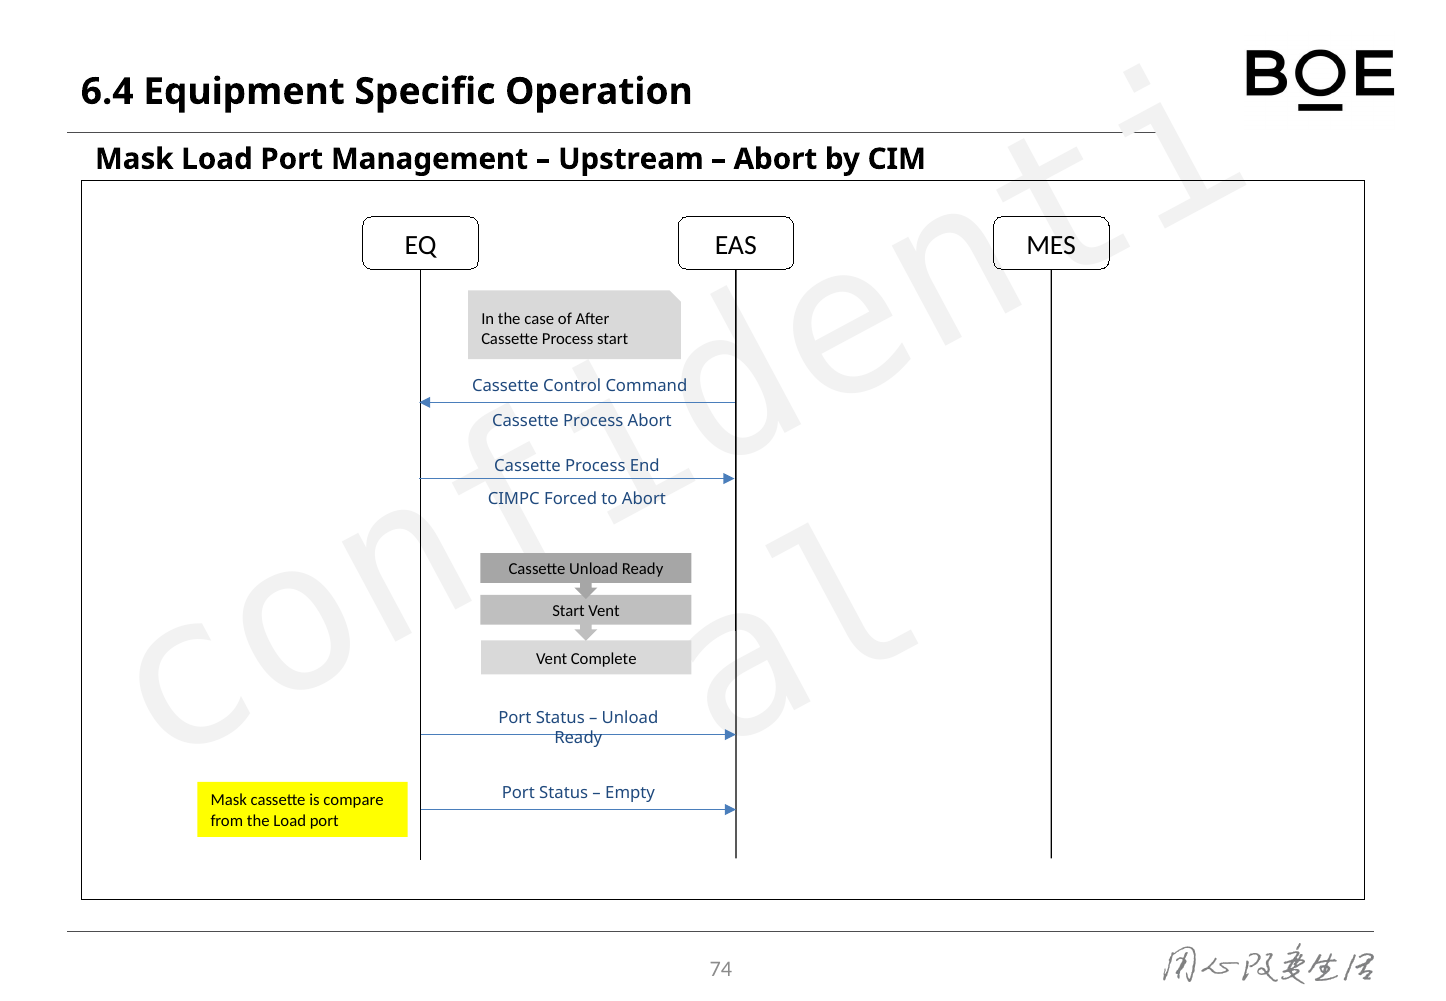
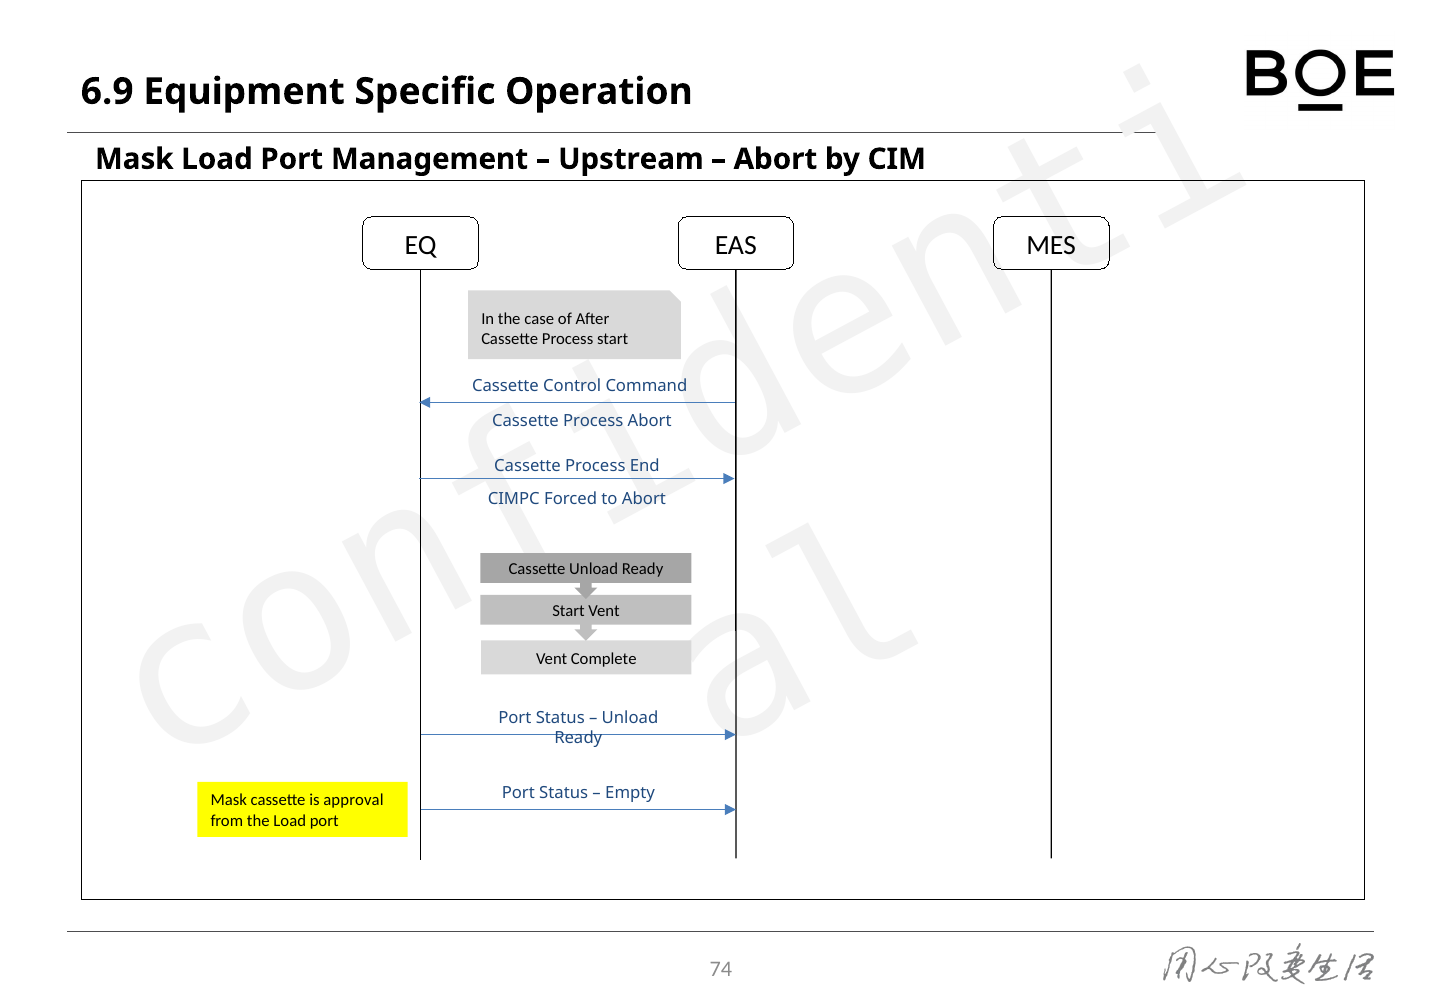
6.4: 6.4 -> 6.9
compare: compare -> approval
